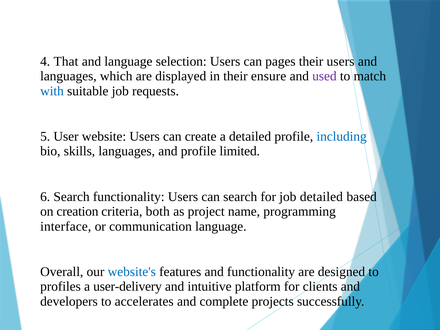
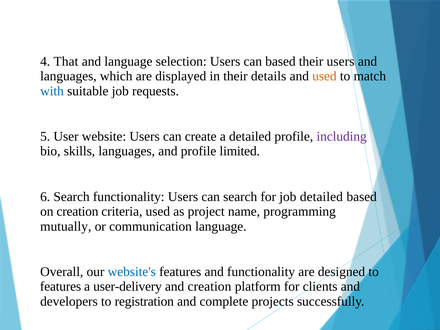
can pages: pages -> based
ensure: ensure -> details
used at (324, 76) colour: purple -> orange
including colour: blue -> purple
criteria both: both -> used
interface: interface -> mutually
profiles at (60, 287): profiles -> features
and intuitive: intuitive -> creation
accelerates: accelerates -> registration
